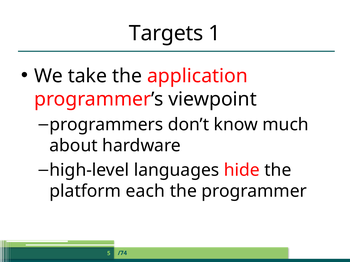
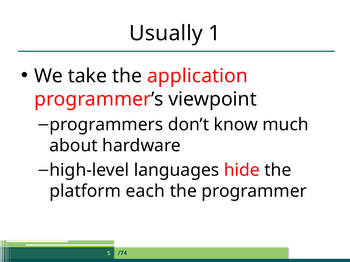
Targets: Targets -> Usually
